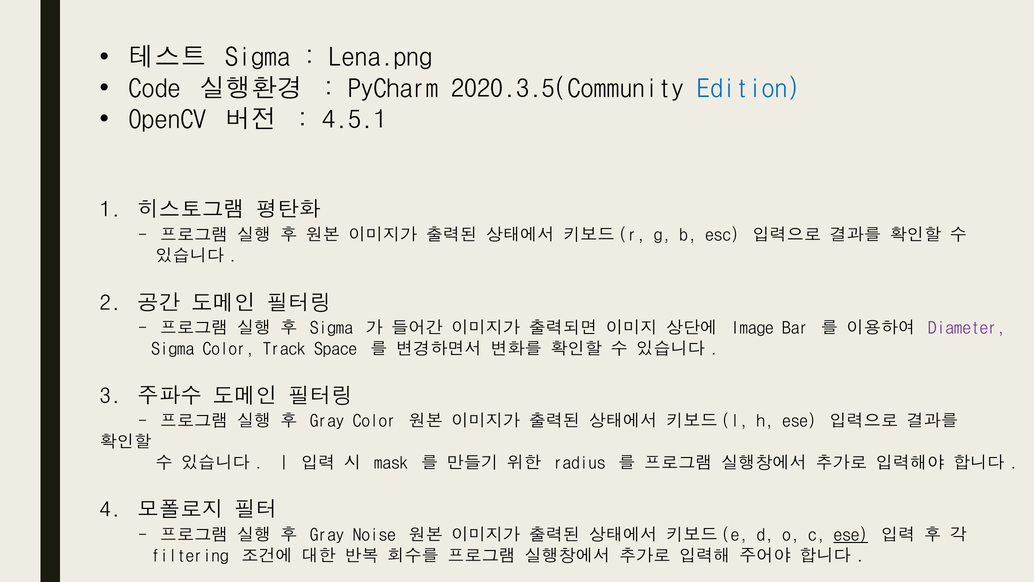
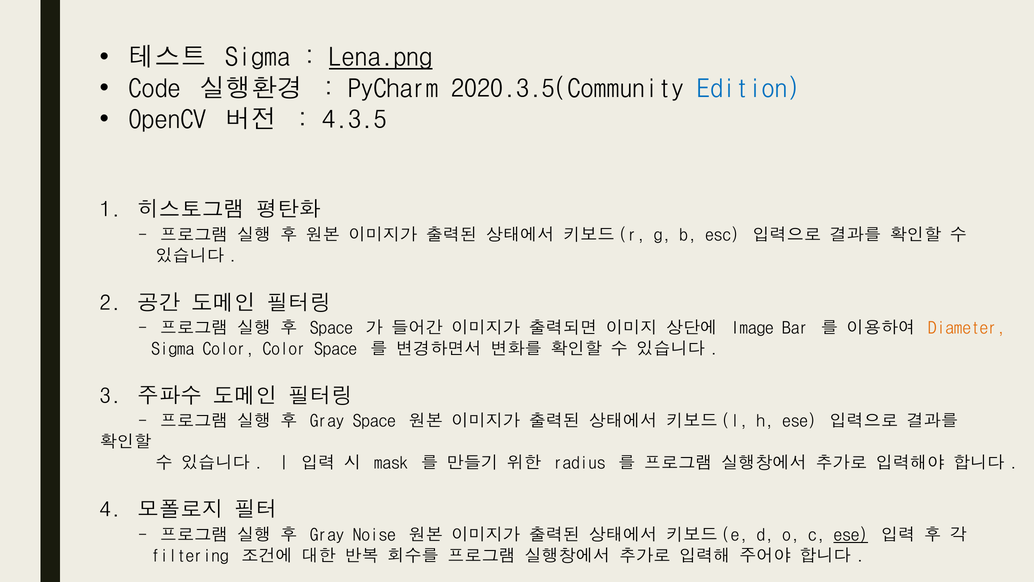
Lena.png underline: none -> present
4.5.1: 4.5.1 -> 4.3.5
Sigma at (331, 328): Sigma -> Space
Diameter colour: purple -> orange
Color Track: Track -> Color
Gray Color: Color -> Space
